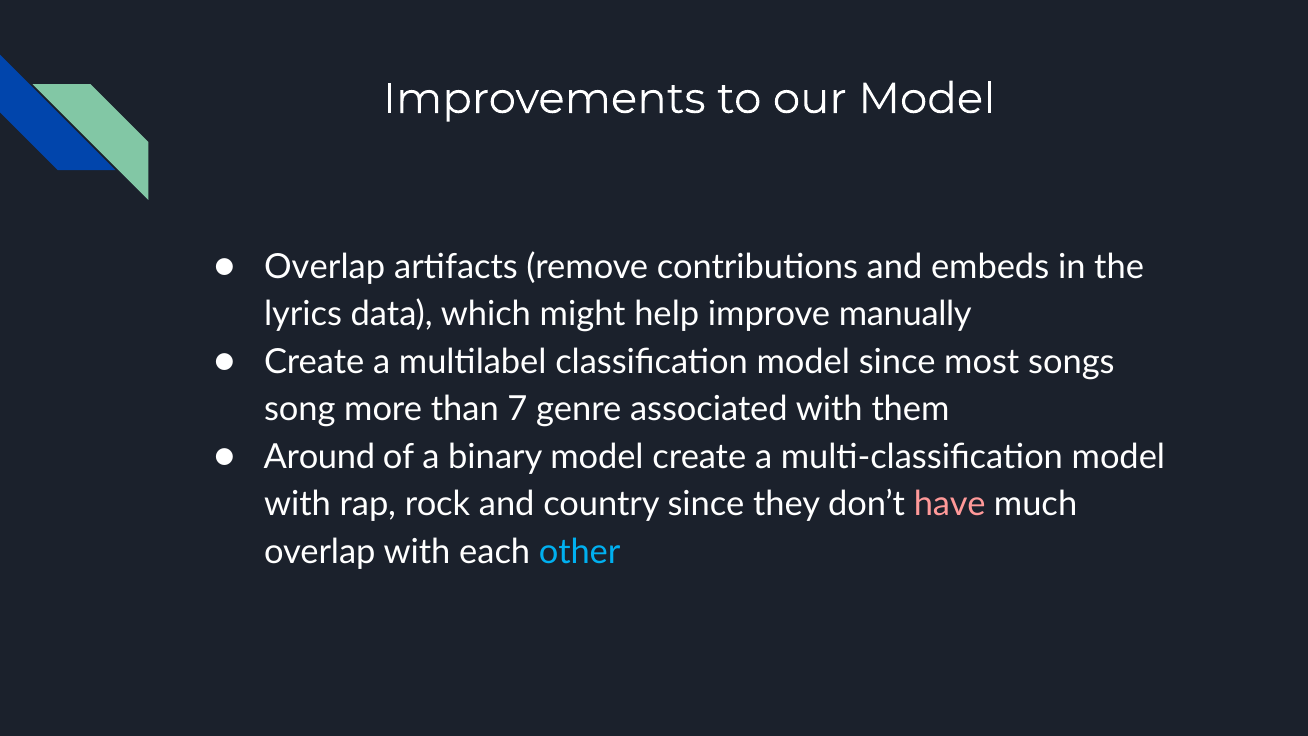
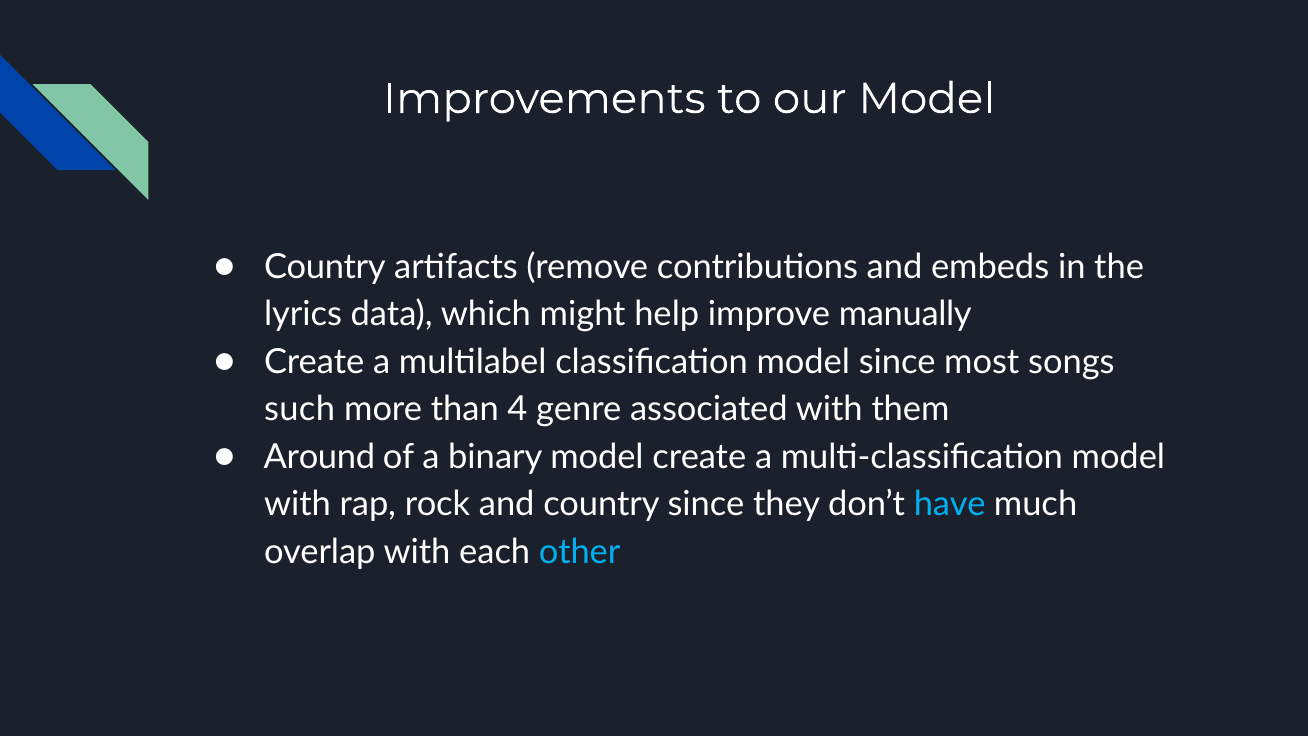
Overlap at (325, 267): Overlap -> Country
song: song -> such
7: 7 -> 4
have colour: pink -> light blue
